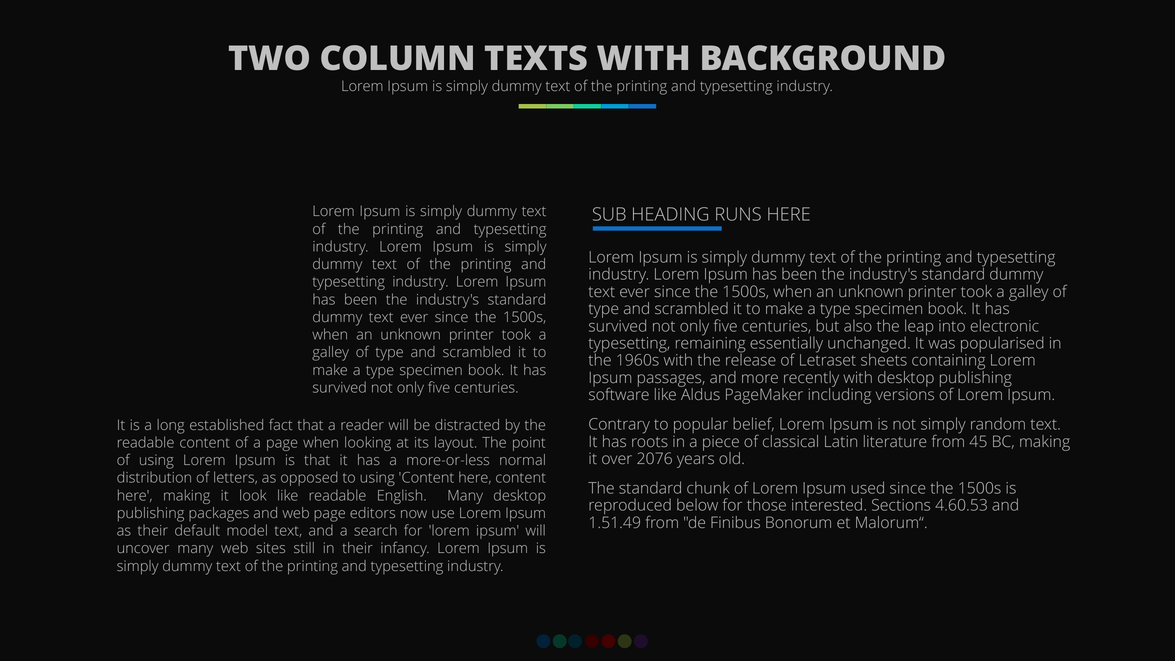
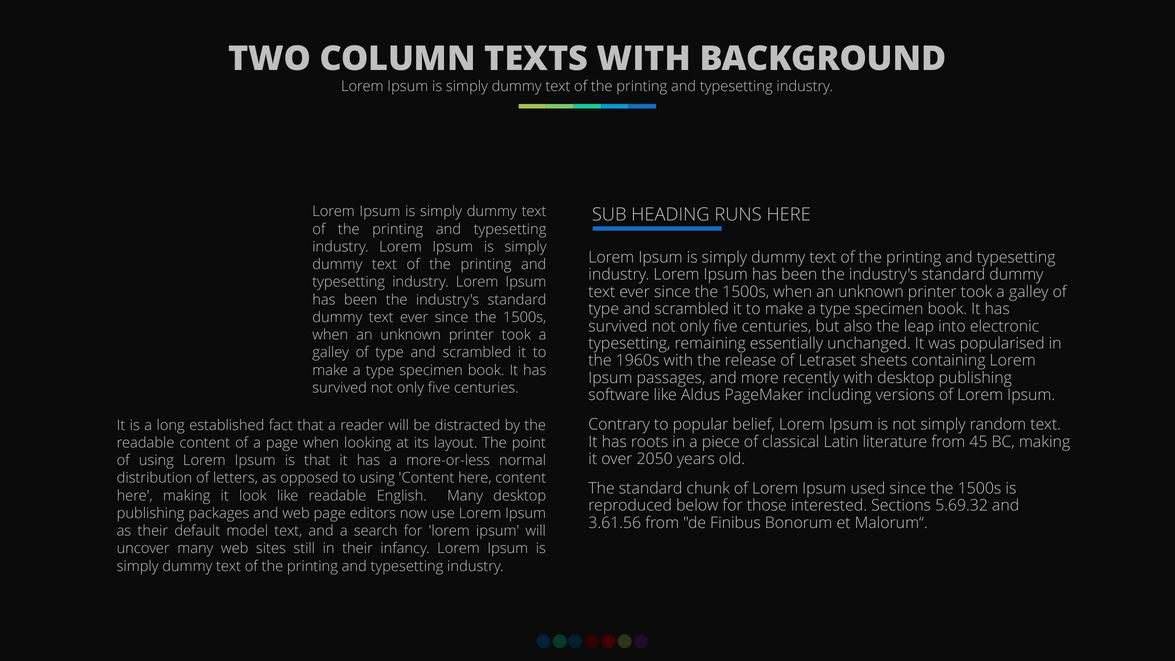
2076: 2076 -> 2050
4.60.53: 4.60.53 -> 5.69.32
1.51.49: 1.51.49 -> 3.61.56
